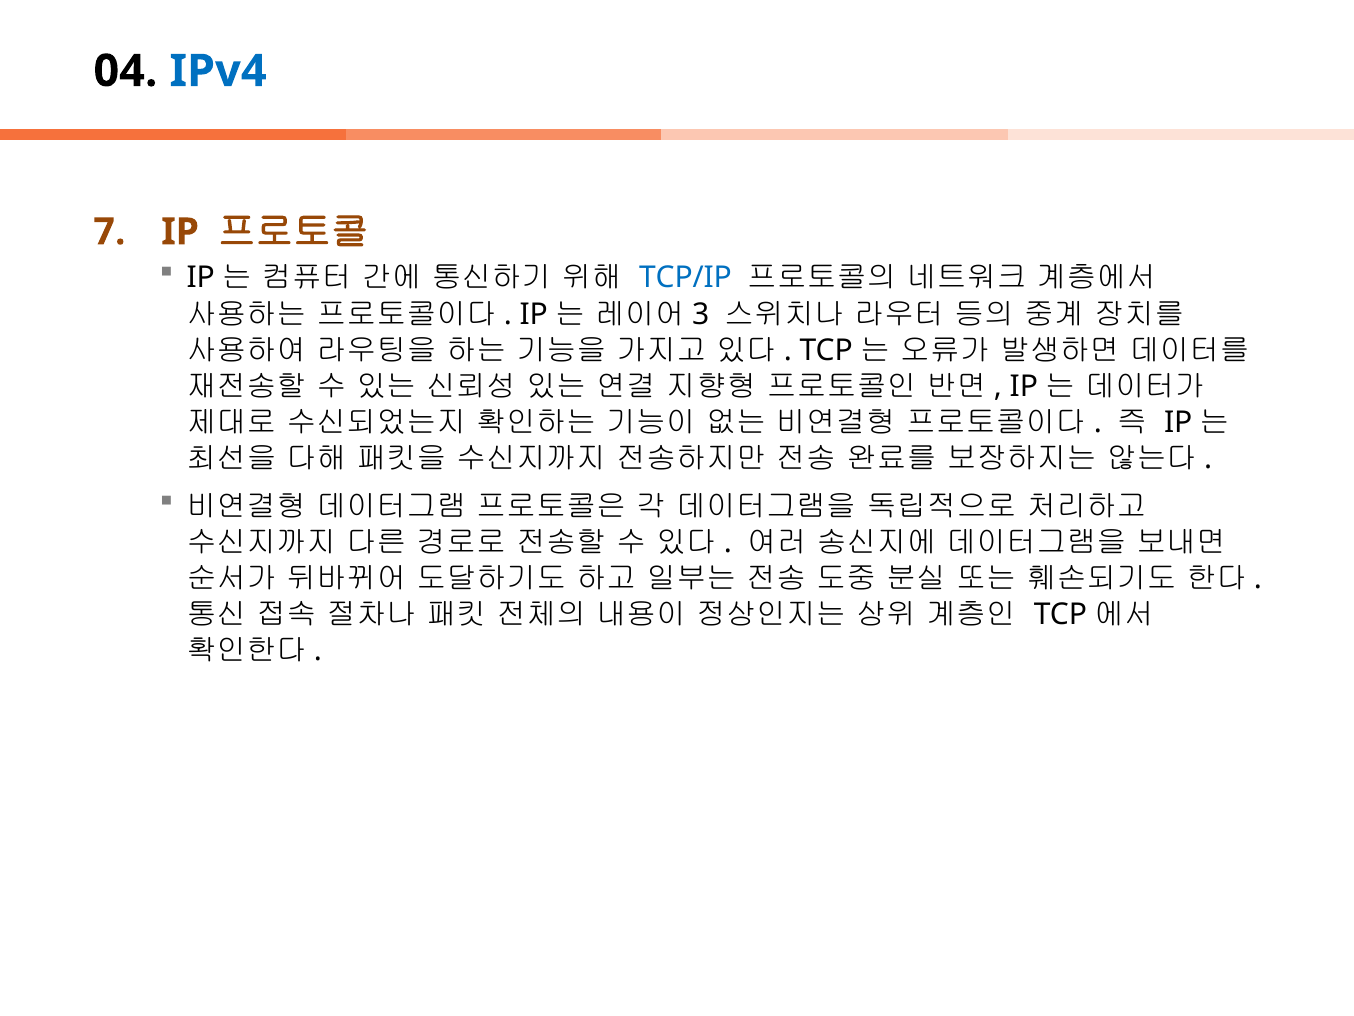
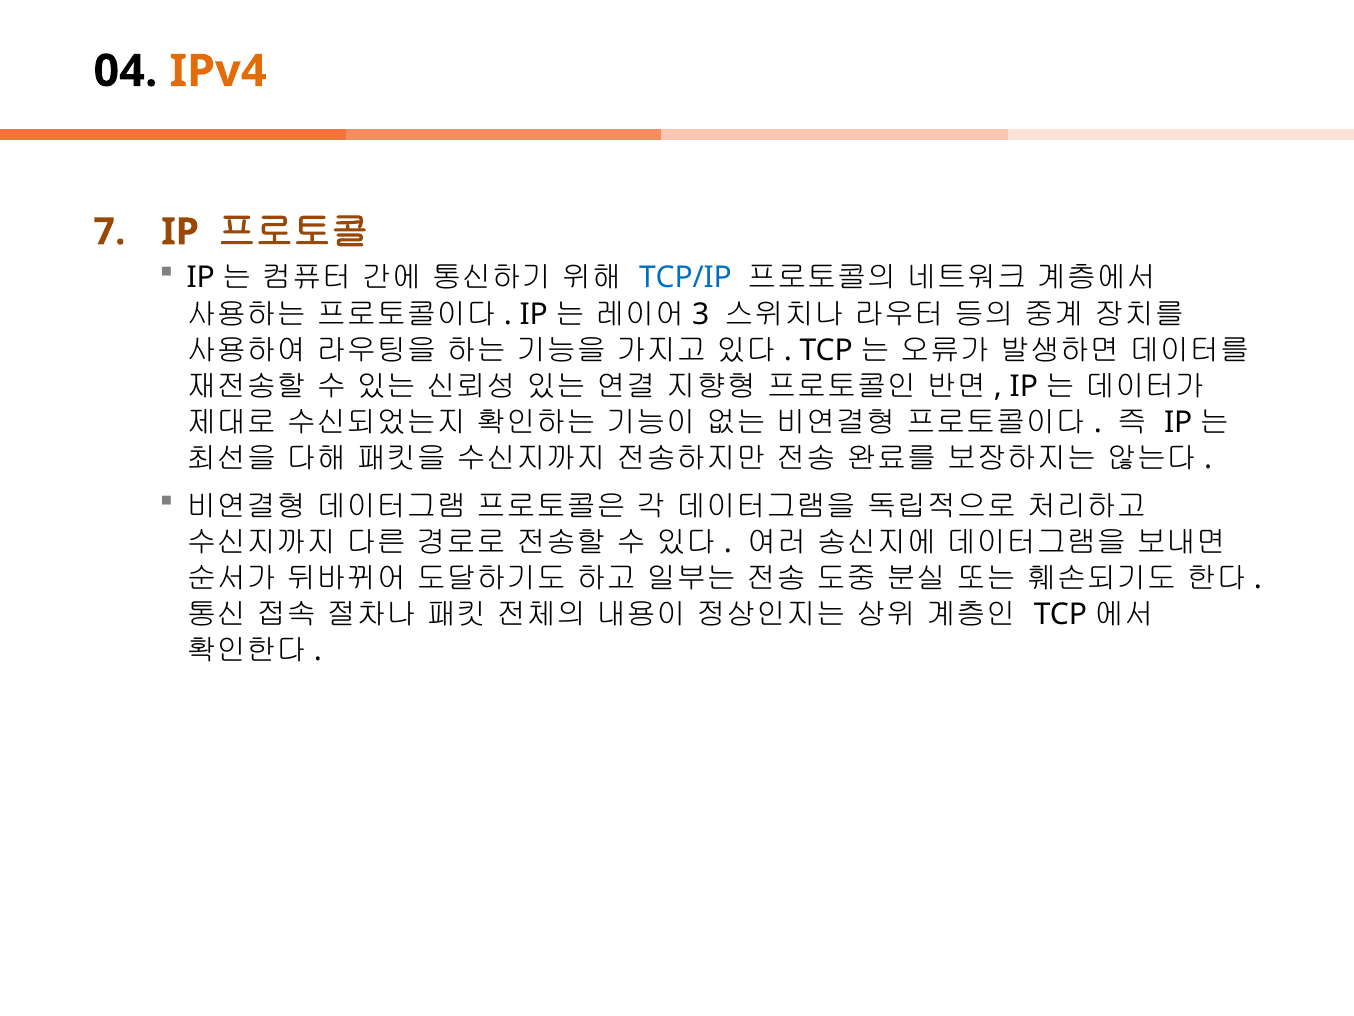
IPv4 colour: blue -> orange
